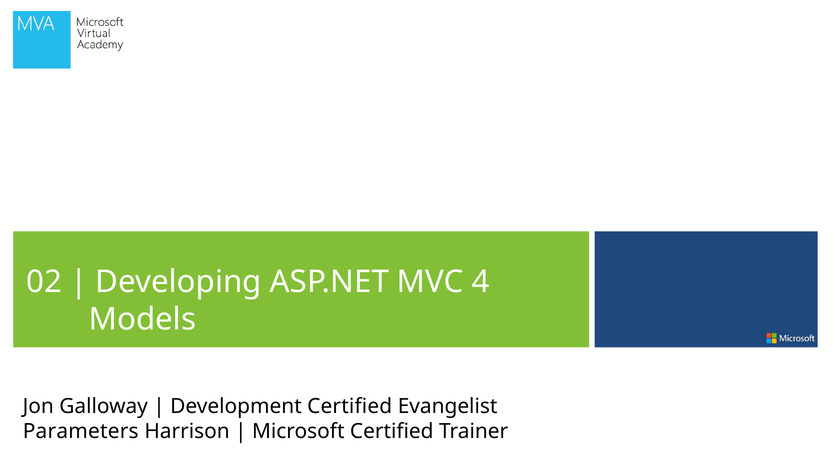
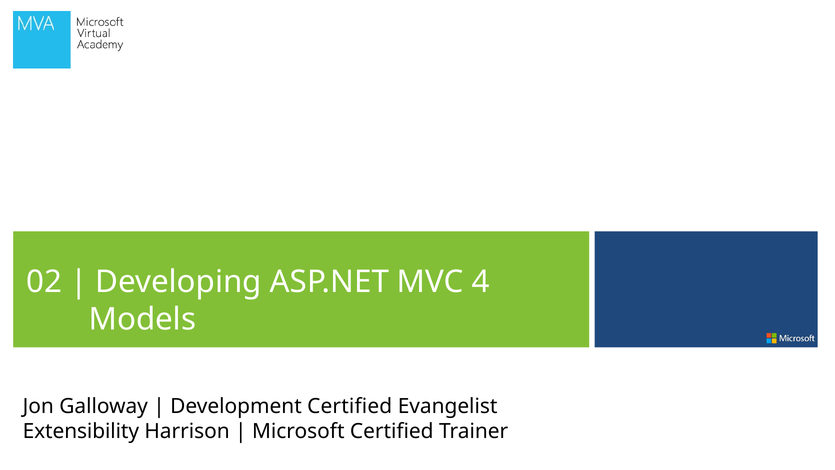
Parameters: Parameters -> Extensibility
